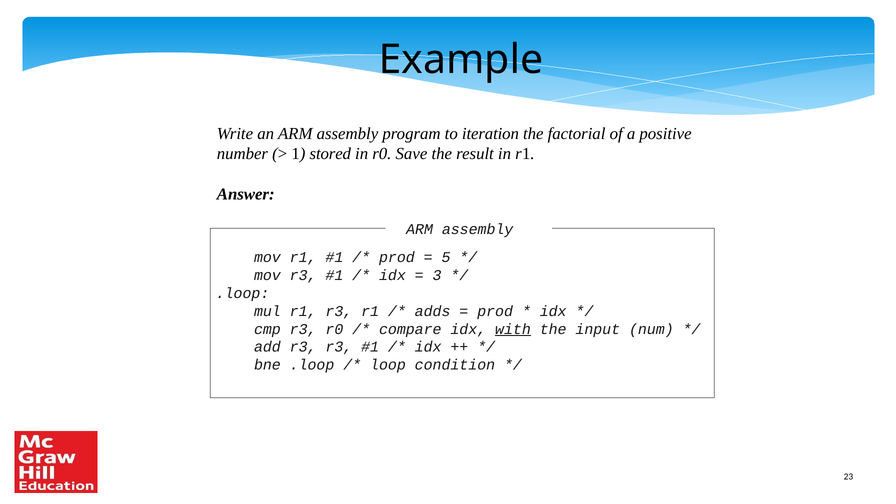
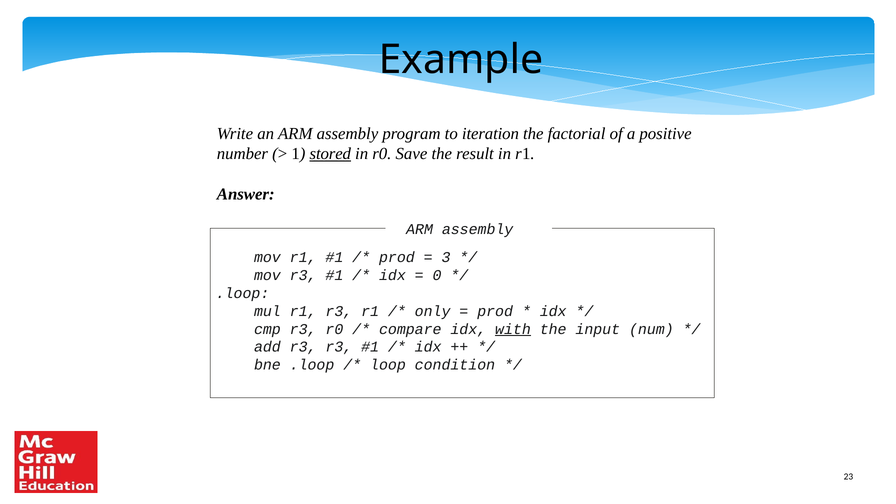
stored underline: none -> present
5: 5 -> 3
3: 3 -> 0
adds: adds -> only
